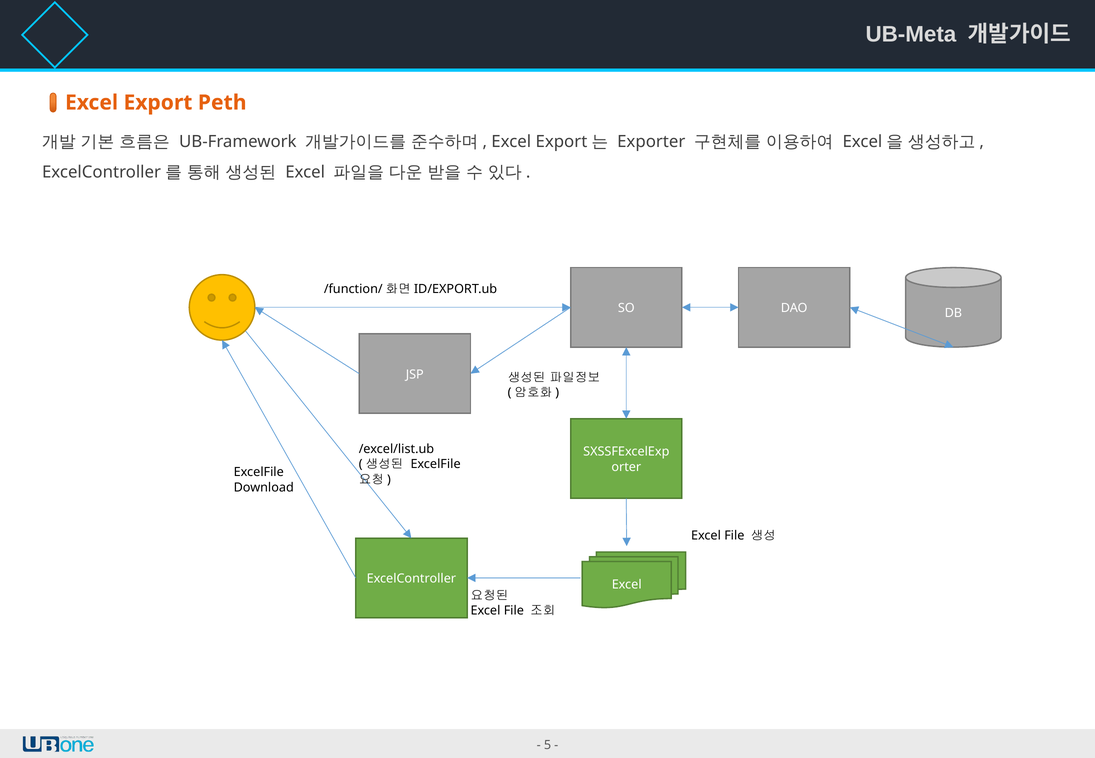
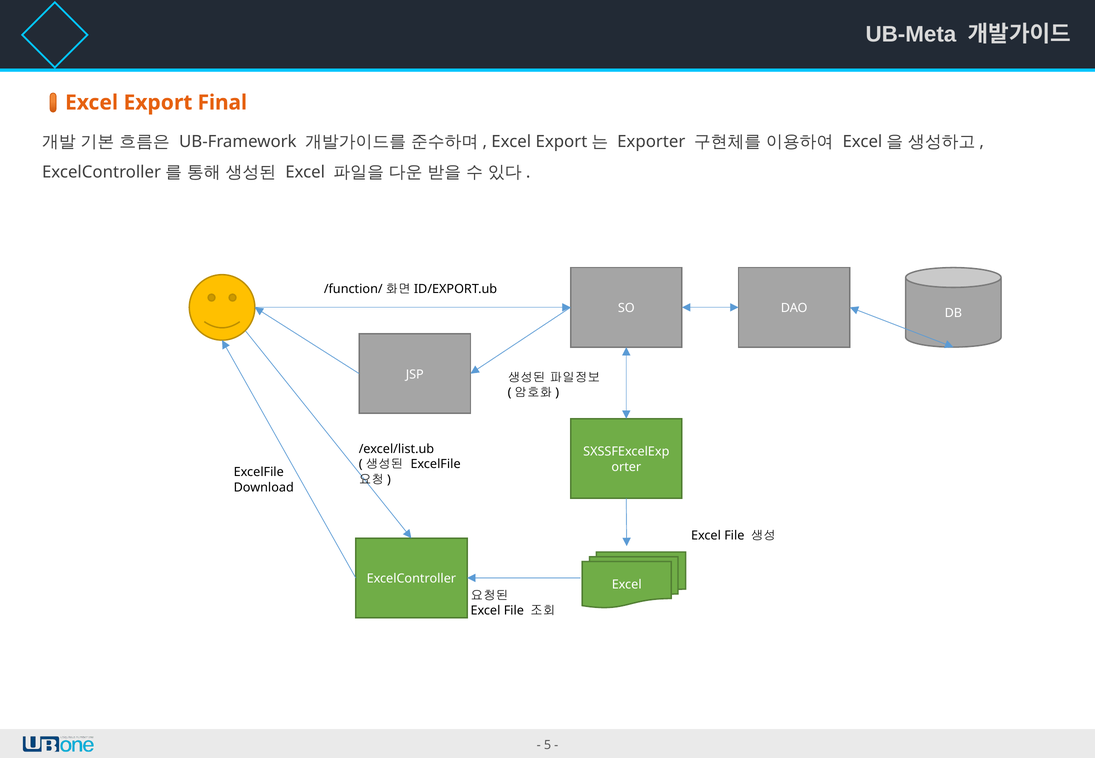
Peth: Peth -> Final
